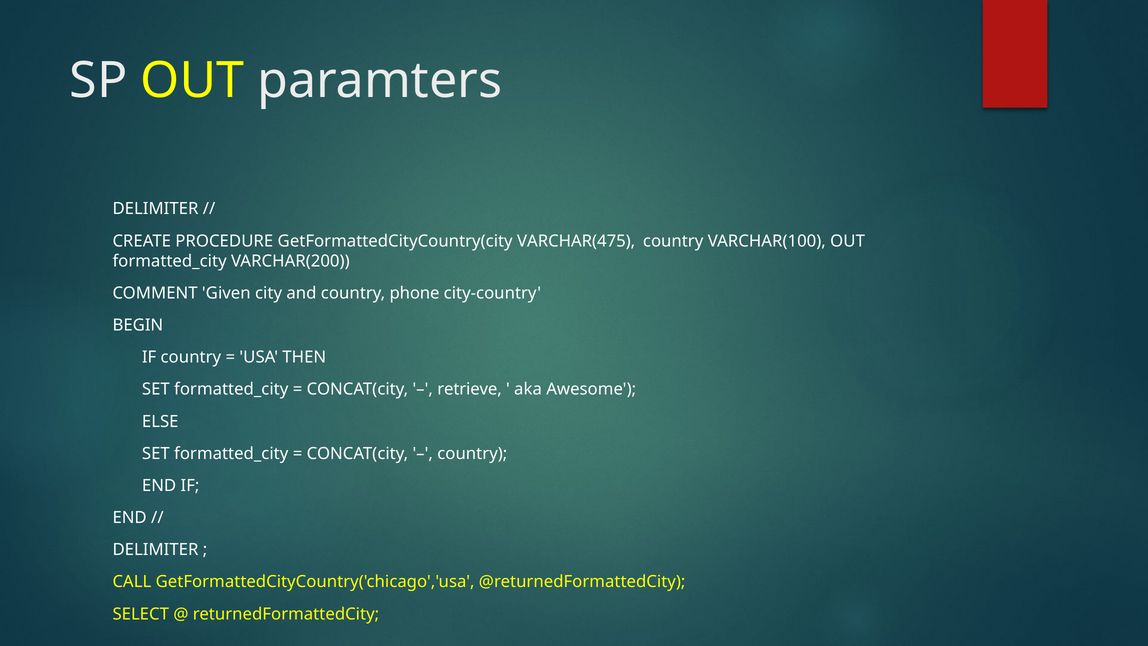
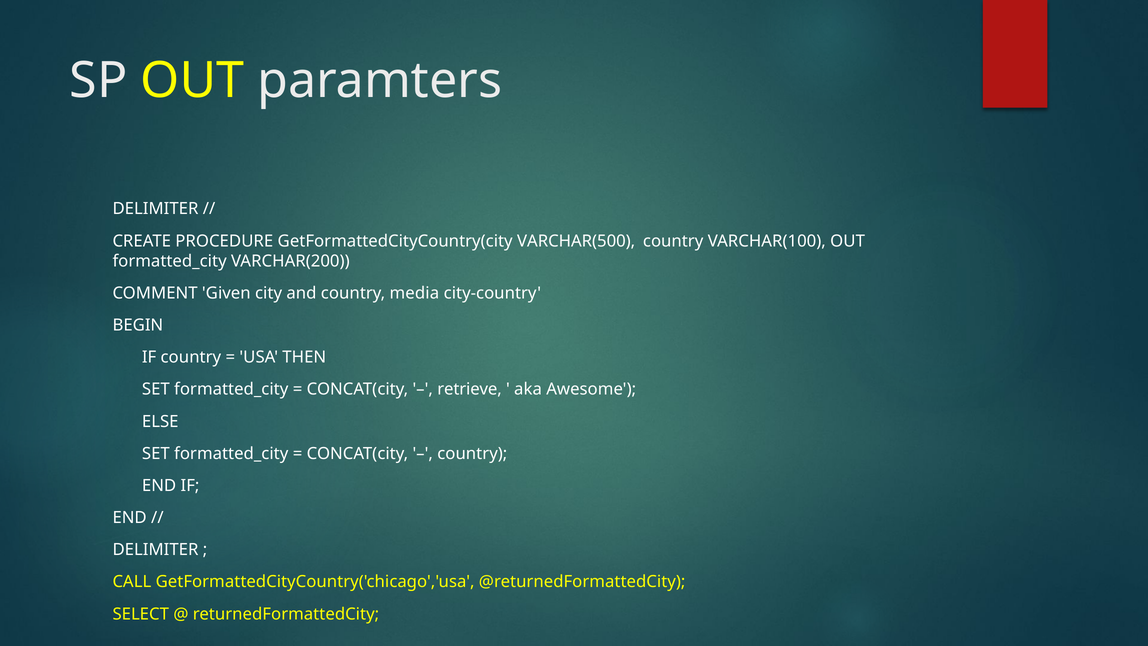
VARCHAR(475: VARCHAR(475 -> VARCHAR(500
phone: phone -> media
